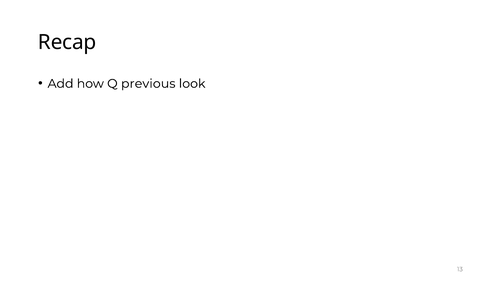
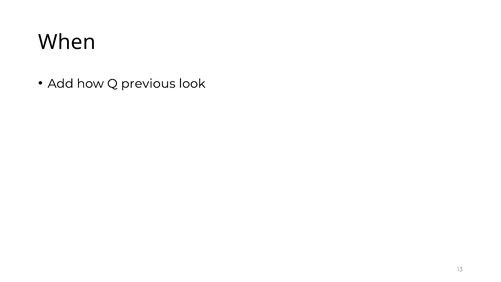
Recap: Recap -> When
